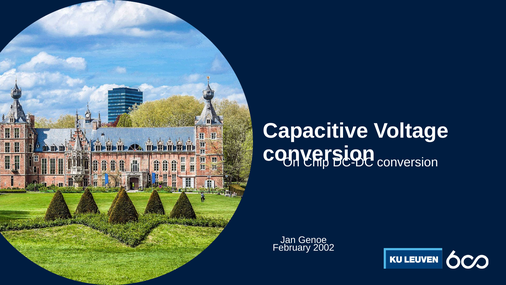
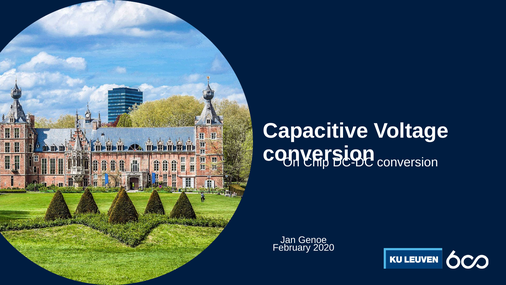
2002: 2002 -> 2020
